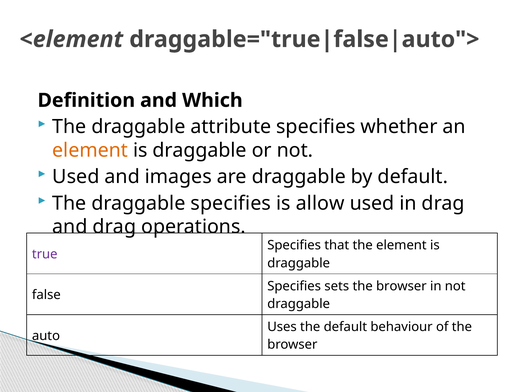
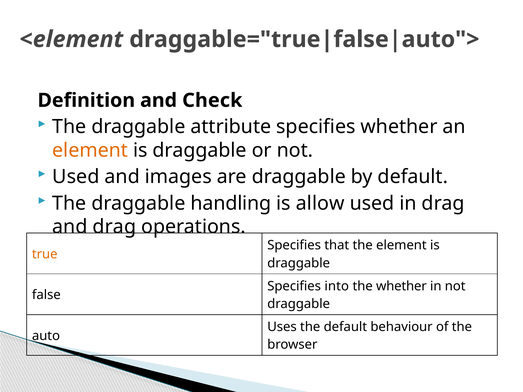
Which: Which -> Check
draggable specifies: specifies -> handling
true colour: purple -> orange
sets: sets -> into
browser at (401, 286): browser -> whether
